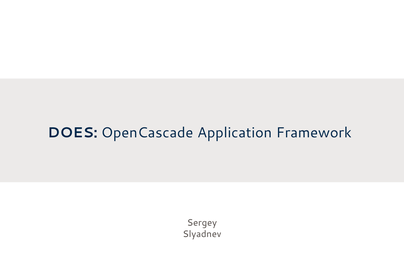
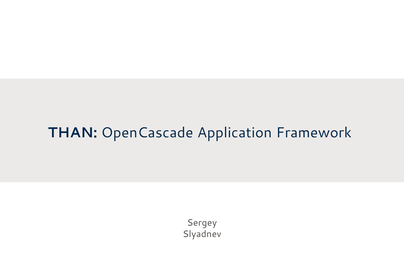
DOES: DOES -> THAN
